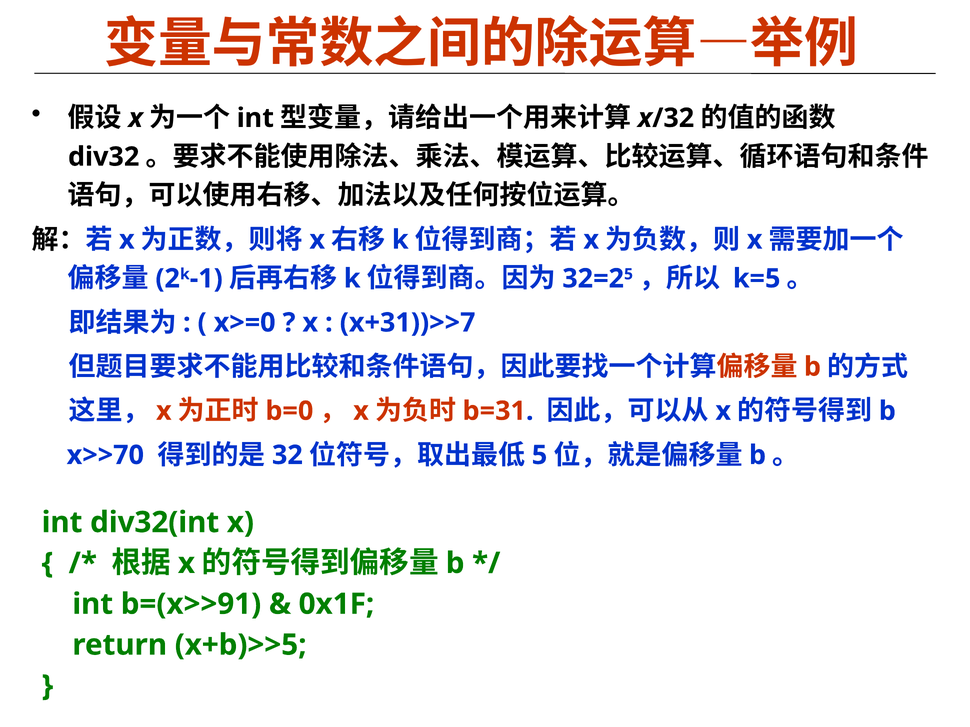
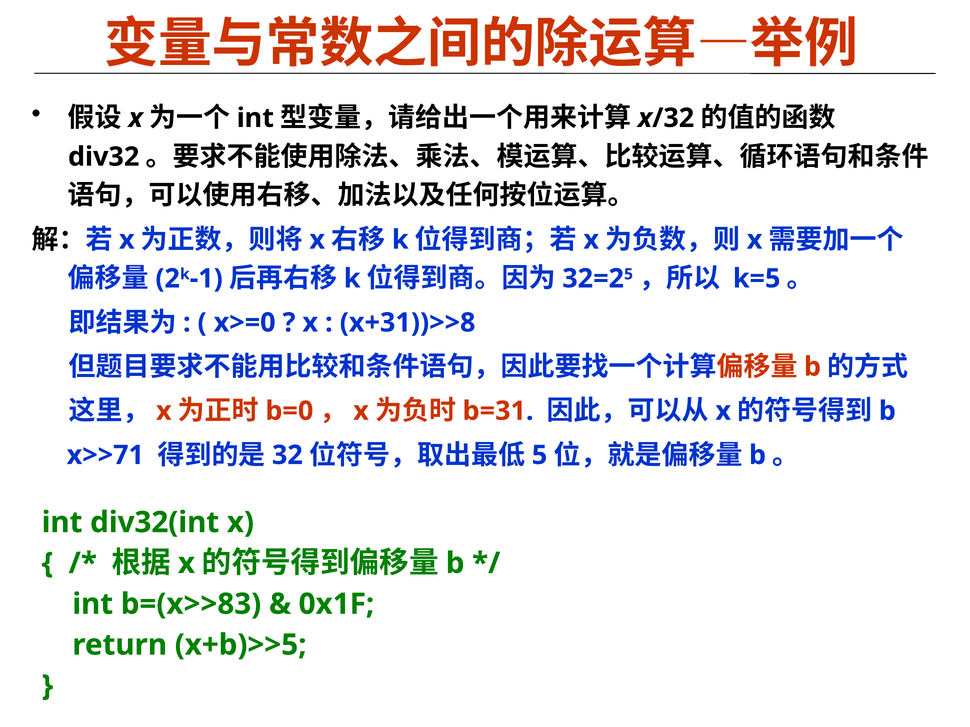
x+31))>>7: x+31))>>7 -> x+31))>>8
x>>70: x>>70 -> x>>71
b=(x>>91: b=(x>>91 -> b=(x>>83
